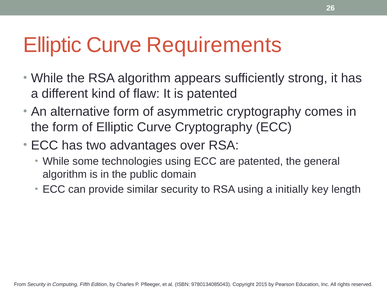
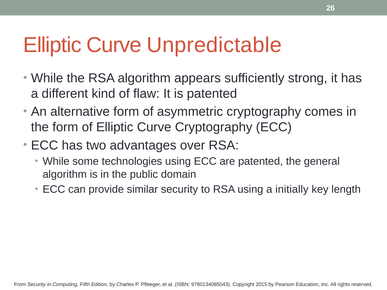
Requirements: Requirements -> Unpredictable
